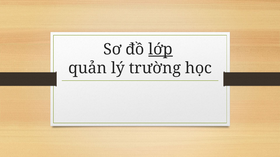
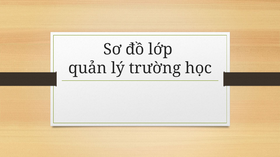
lớp underline: present -> none
